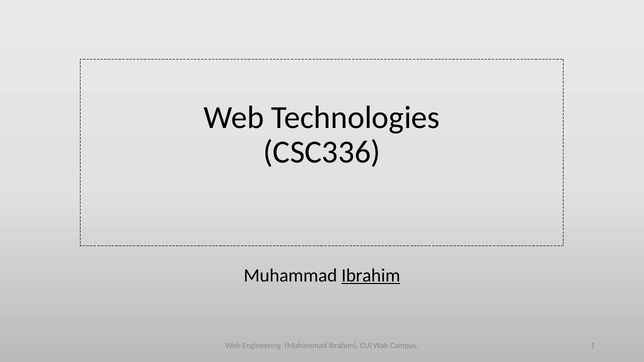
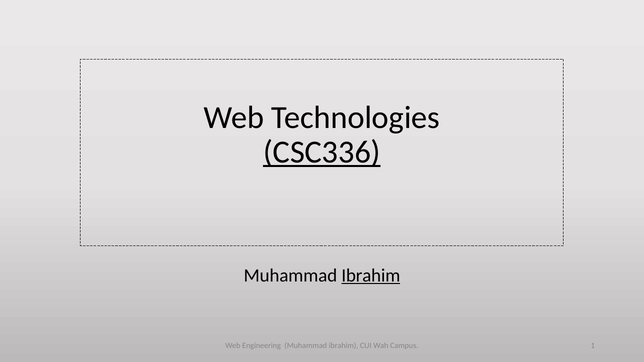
CSC336 underline: none -> present
